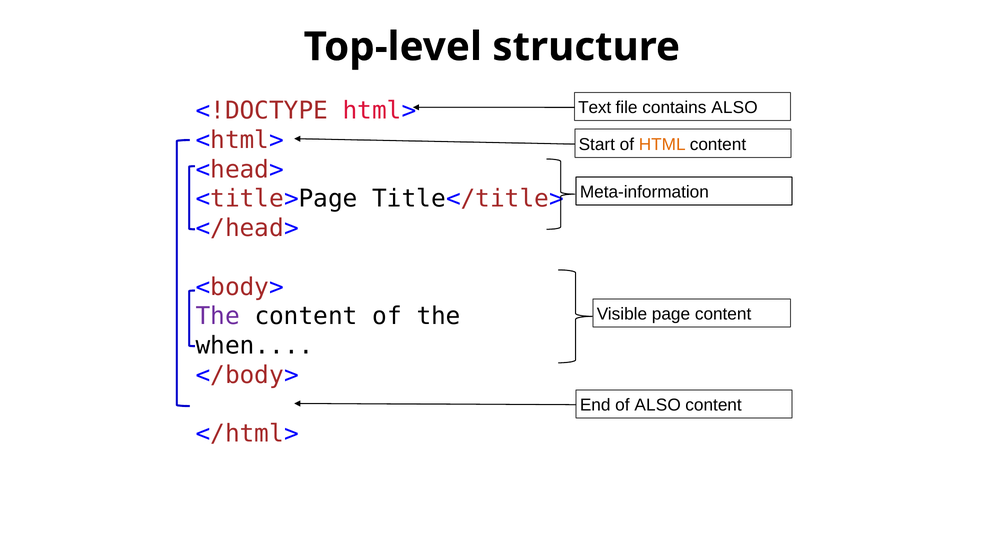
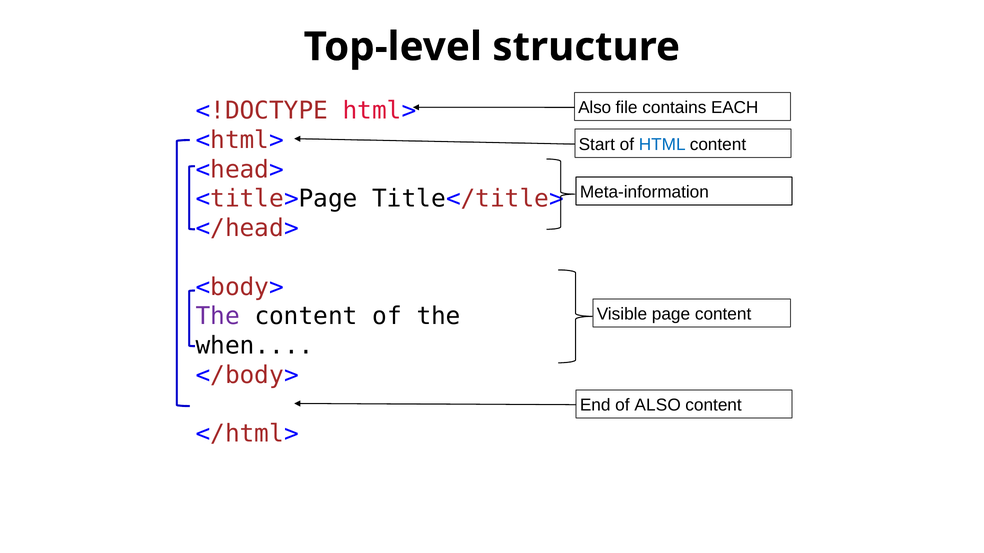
Text at (595, 108): Text -> Also
contains ALSO: ALSO -> EACH
HTML colour: orange -> blue
